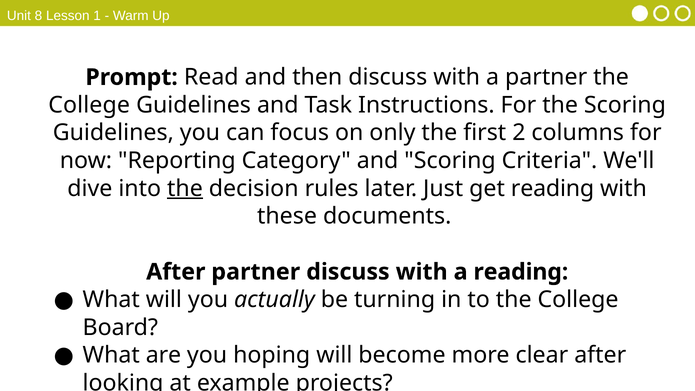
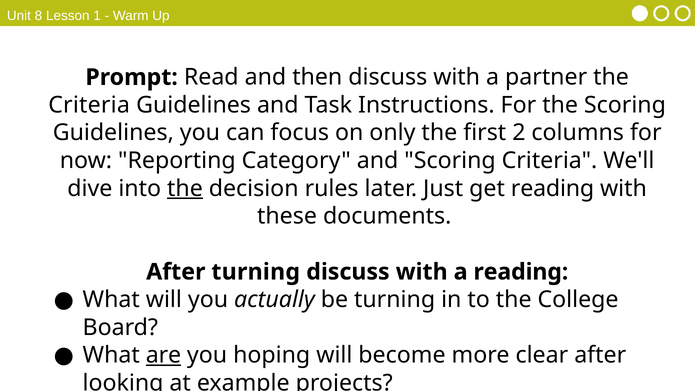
College at (89, 105): College -> Criteria
After partner: partner -> turning
are underline: none -> present
